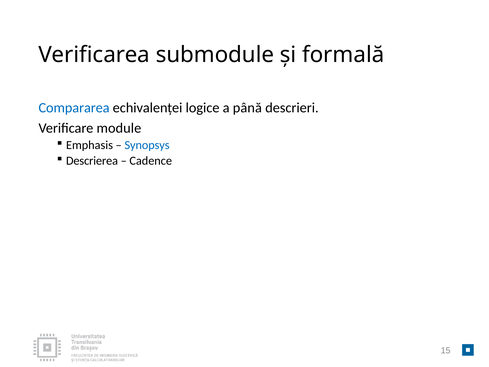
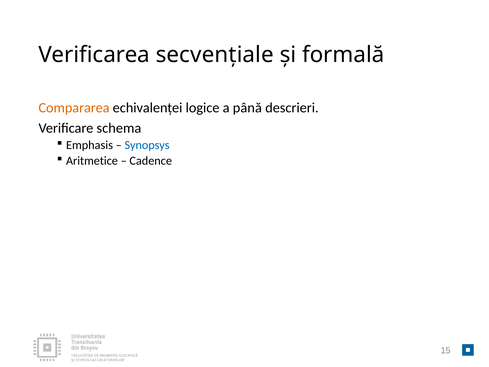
submodule: submodule -> secvențiale
Compararea colour: blue -> orange
module: module -> schema
Descrierea: Descrierea -> Aritmetice
